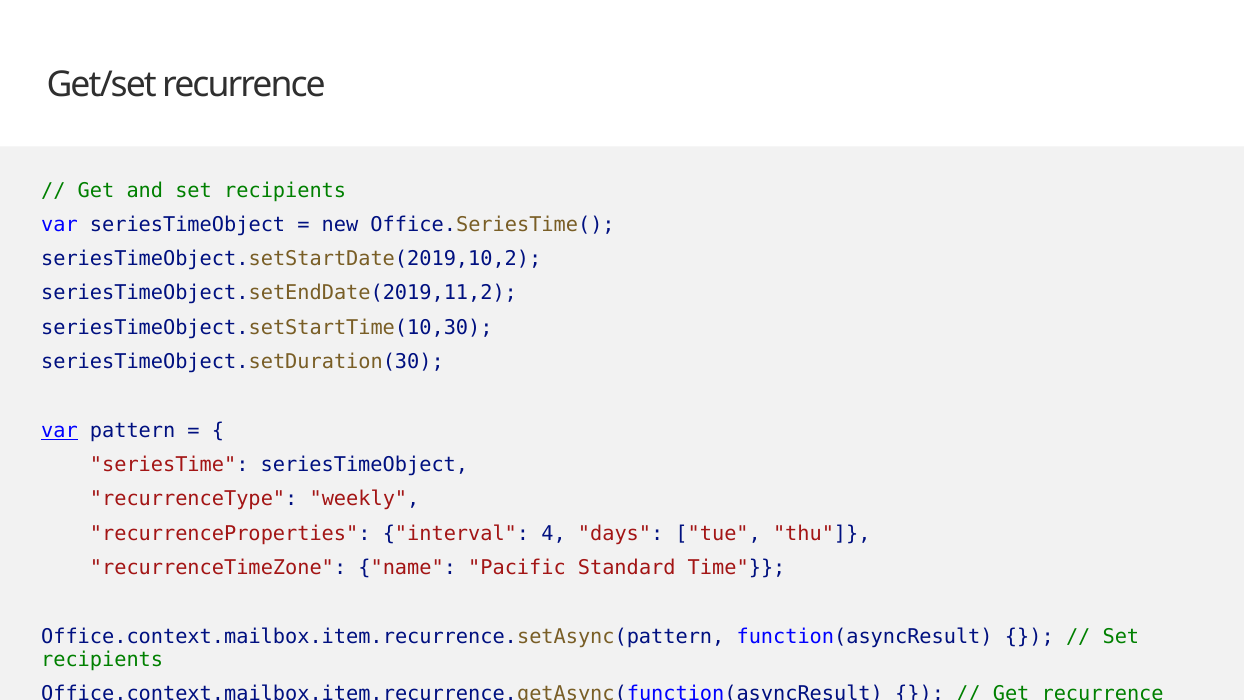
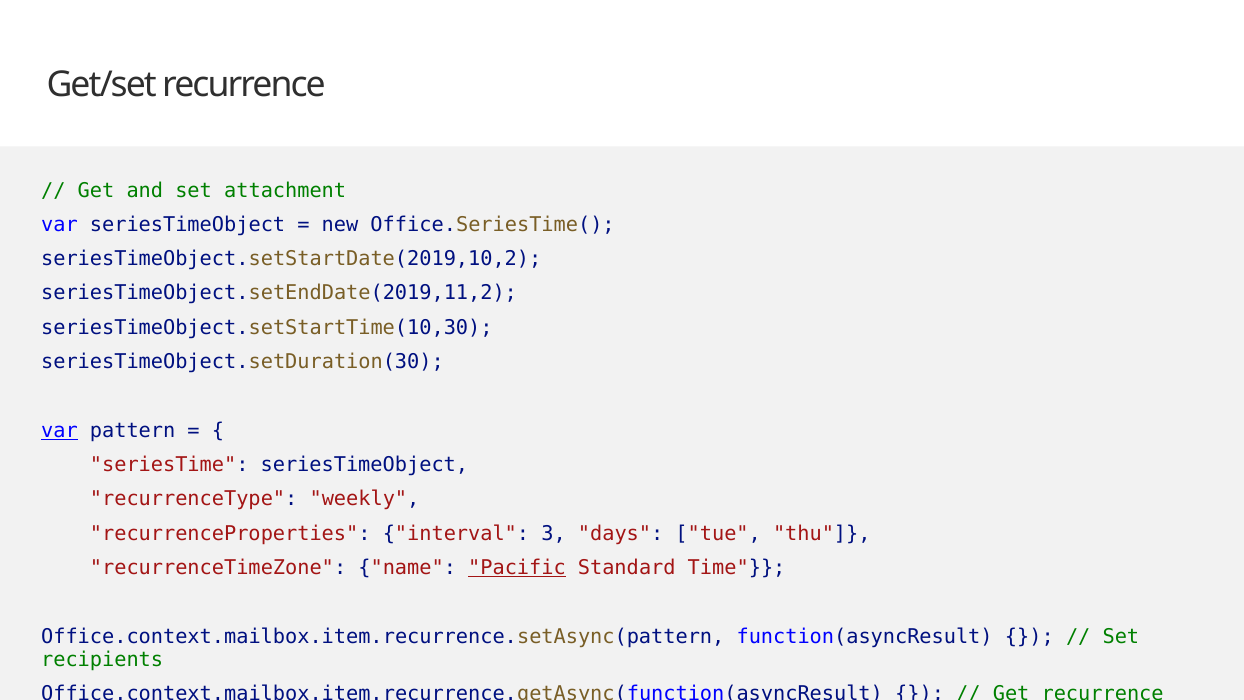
and set recipients: recipients -> attachment
4: 4 -> 3
Pacific underline: none -> present
